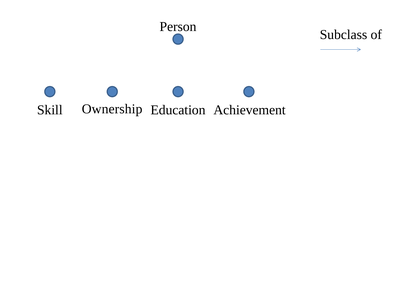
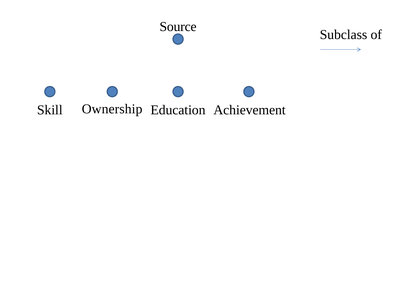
Person: Person -> Source
